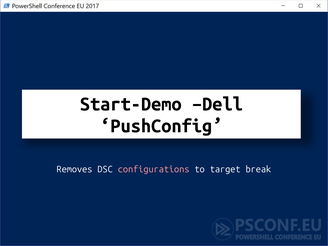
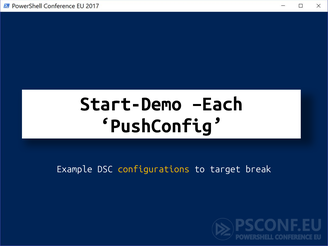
Dell: Dell -> Each
Removes: Removes -> Example
configurations colour: pink -> yellow
